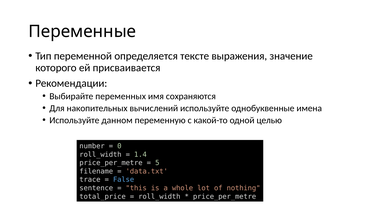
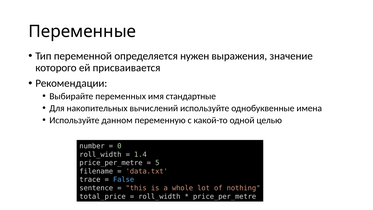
тексте: тексте -> нужен
сохраняются: сохраняются -> стандартные
